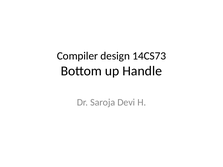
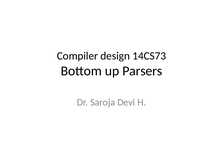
Handle: Handle -> Parsers
